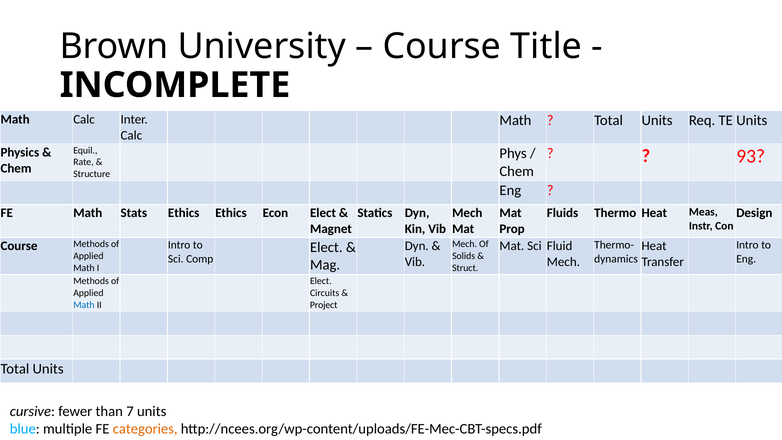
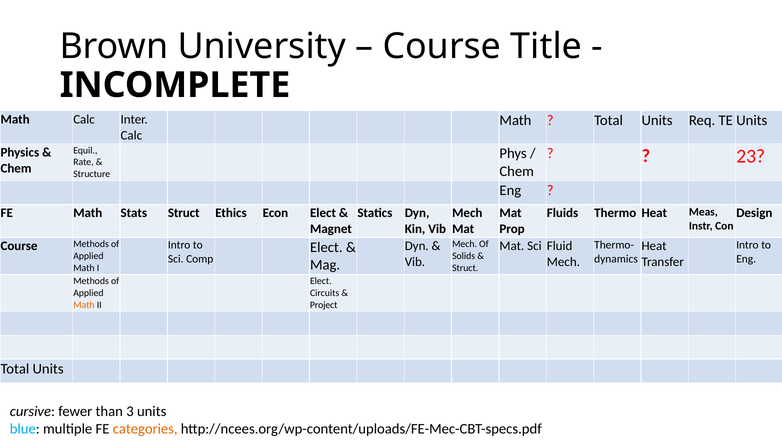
93: 93 -> 23
Stats Ethics: Ethics -> Struct
Math at (84, 305) colour: blue -> orange
7: 7 -> 3
